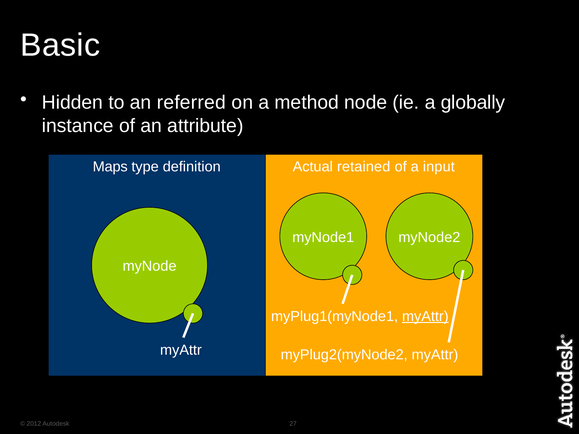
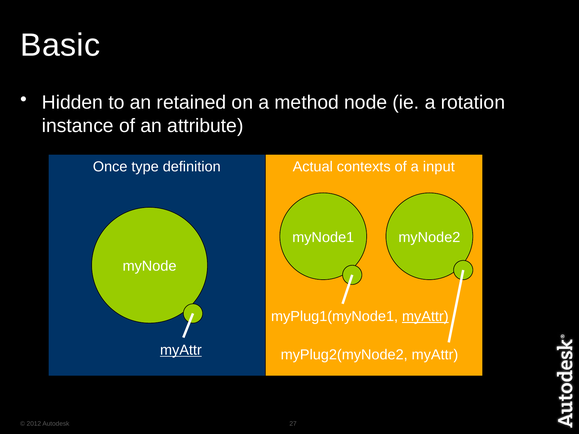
referred: referred -> retained
globally: globally -> rotation
Maps: Maps -> Once
retained: retained -> contexts
myAttr at (181, 350) underline: none -> present
